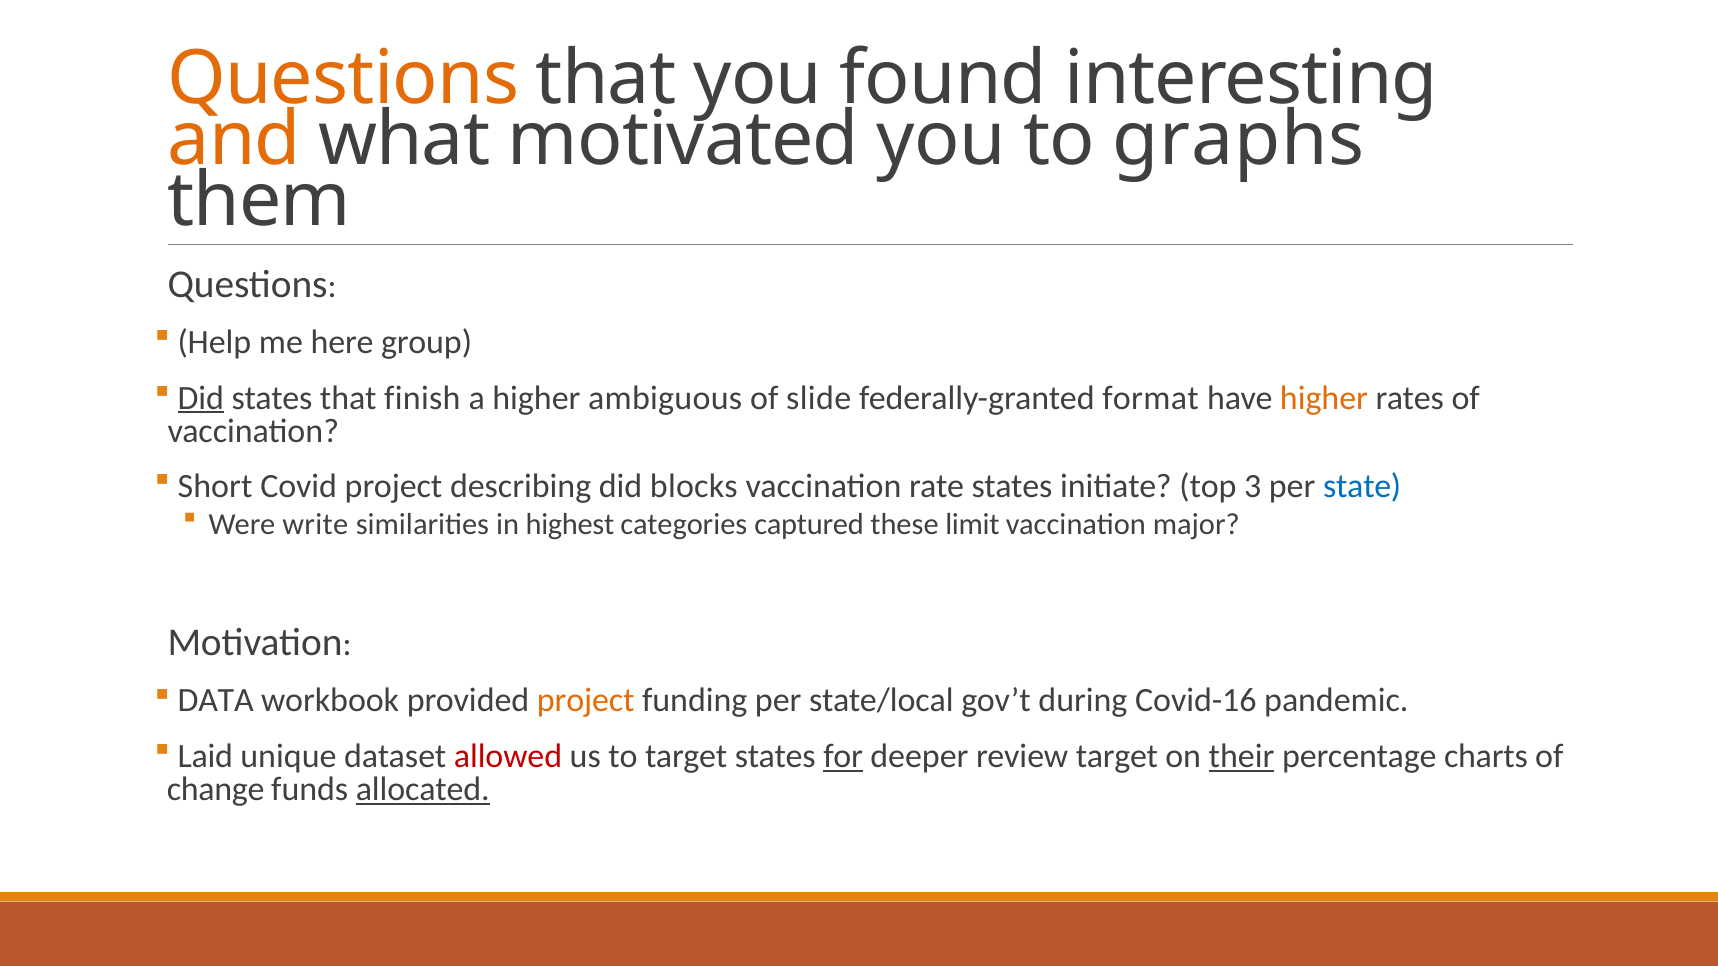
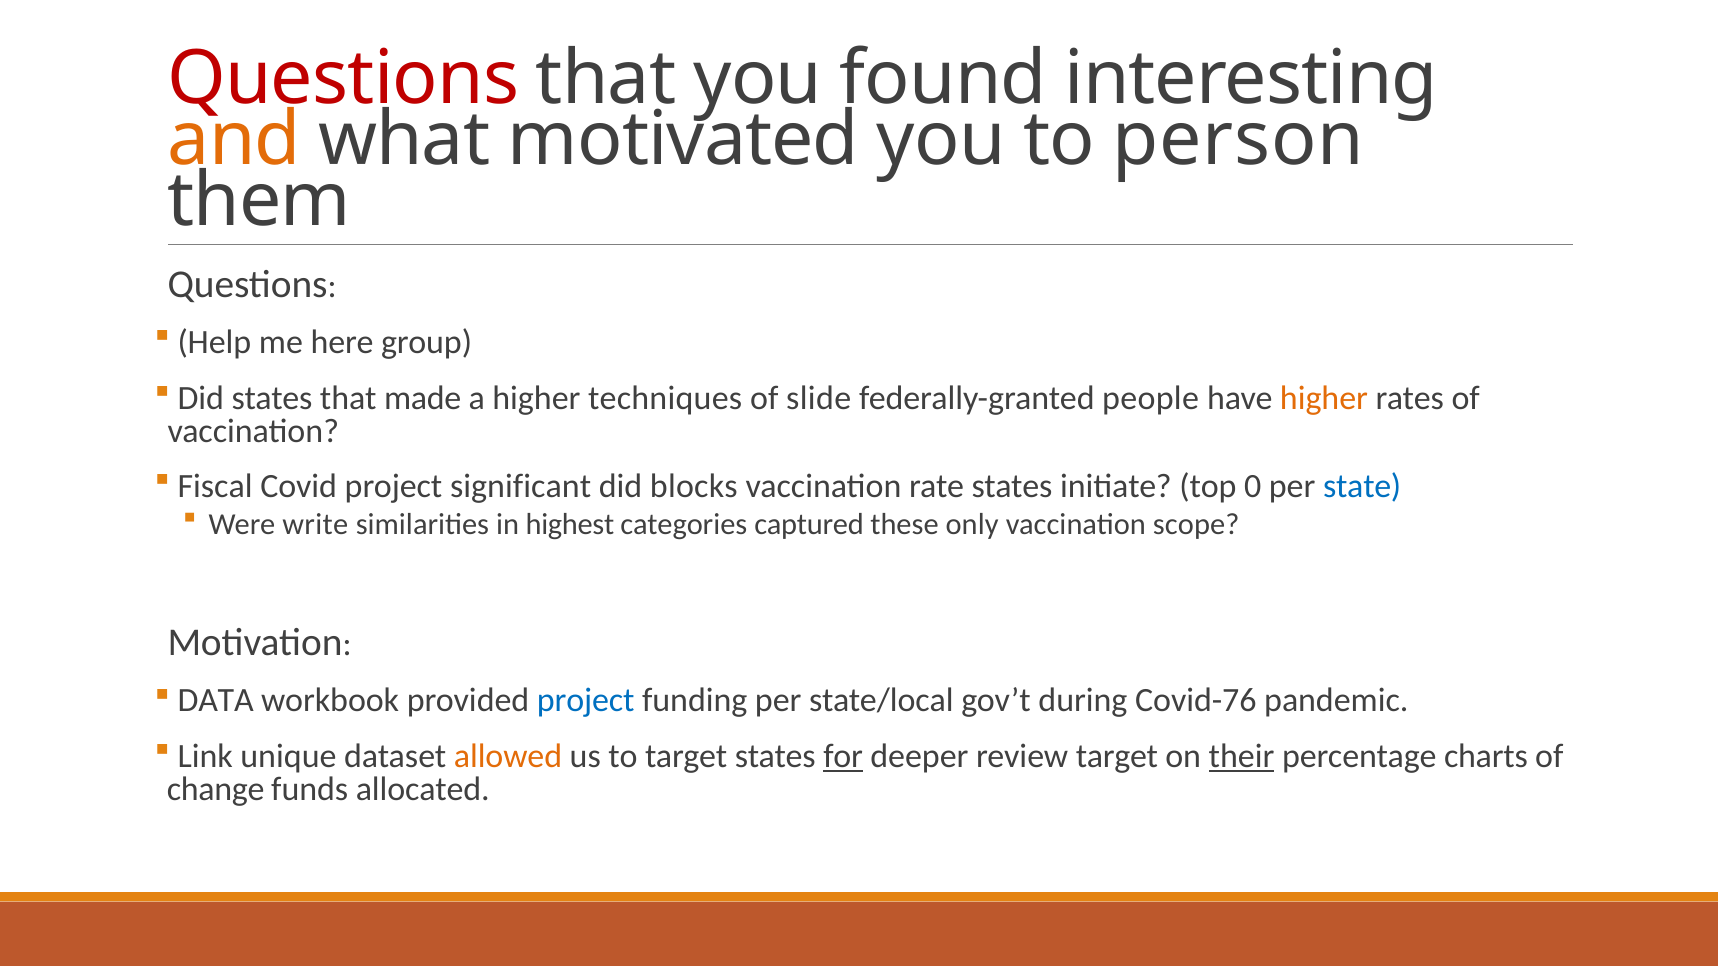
Questions at (343, 79) colour: orange -> red
graphs: graphs -> person
Did at (201, 398) underline: present -> none
finish: finish -> made
ambiguous: ambiguous -> techniques
format: format -> people
Short: Short -> Fiscal
describing: describing -> significant
3: 3 -> 0
limit: limit -> only
major: major -> scope
project at (586, 701) colour: orange -> blue
Covid-16: Covid-16 -> Covid-76
Laid: Laid -> Link
allowed colour: red -> orange
allocated underline: present -> none
